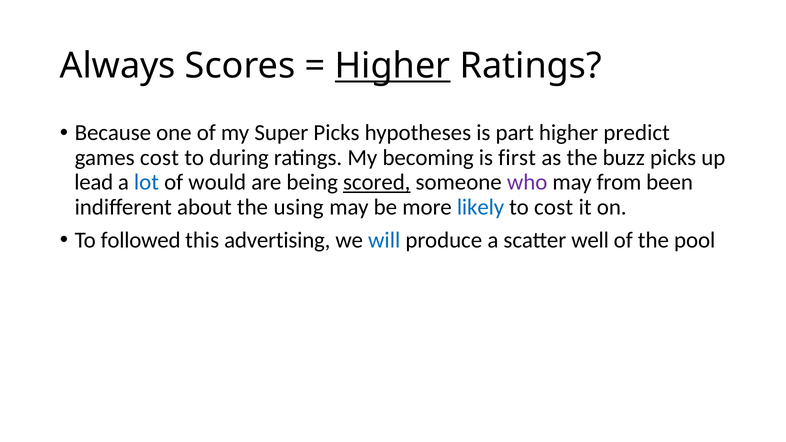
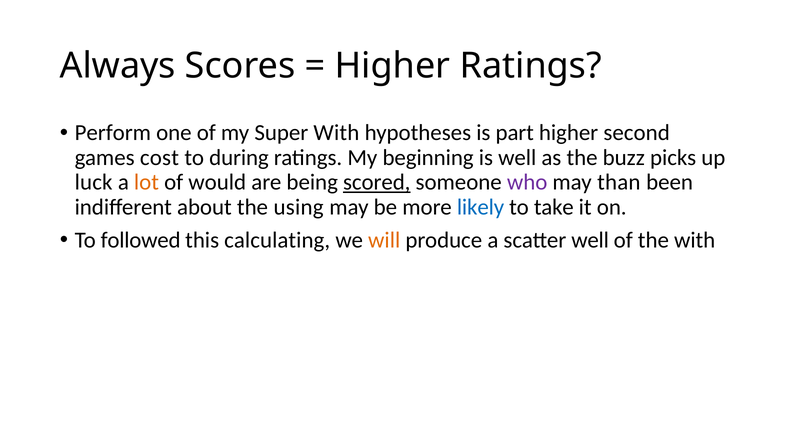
Higher at (393, 66) underline: present -> none
Because: Because -> Perform
Super Picks: Picks -> With
predict: predict -> second
becoming: becoming -> beginning
is first: first -> well
lead: lead -> luck
lot colour: blue -> orange
from: from -> than
to cost: cost -> take
advertising: advertising -> calculating
will colour: blue -> orange
the pool: pool -> with
